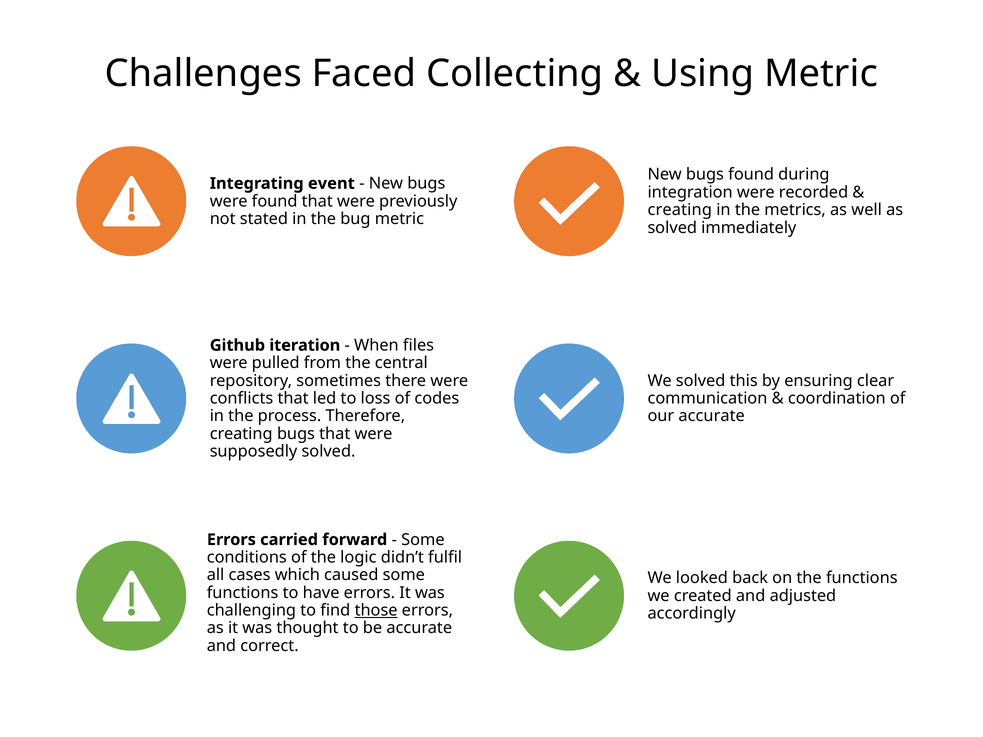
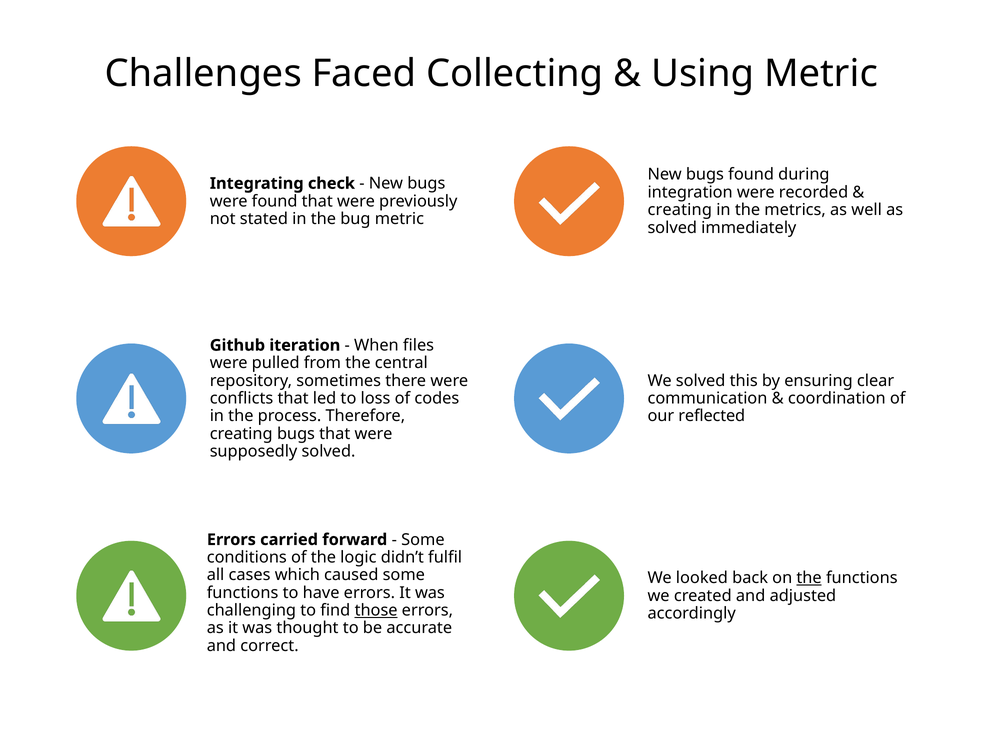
event: event -> check
our accurate: accurate -> reflected
the at (809, 578) underline: none -> present
